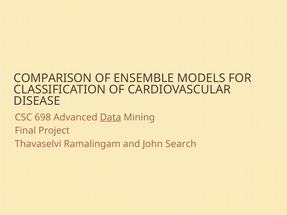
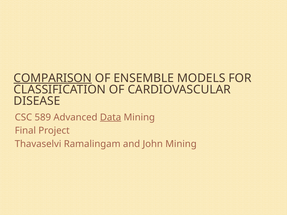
COMPARISON underline: none -> present
698: 698 -> 589
John Search: Search -> Mining
